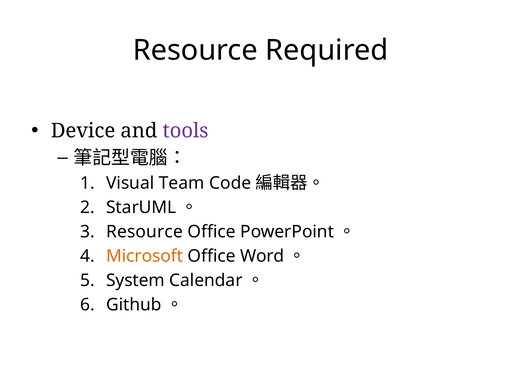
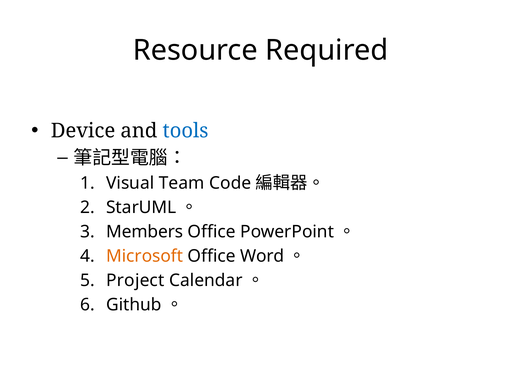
tools colour: purple -> blue
Resource at (145, 232): Resource -> Members
System: System -> Project
